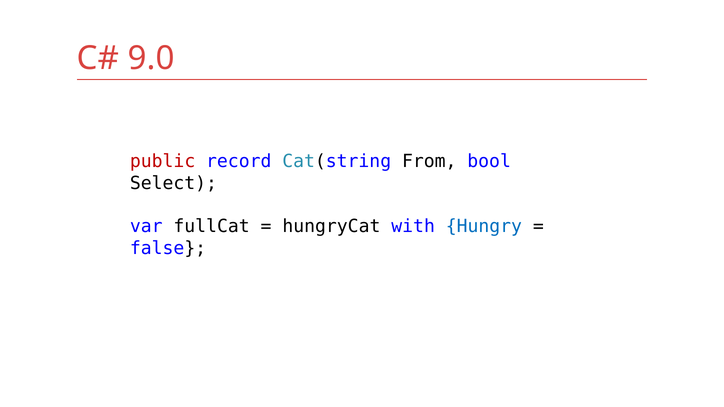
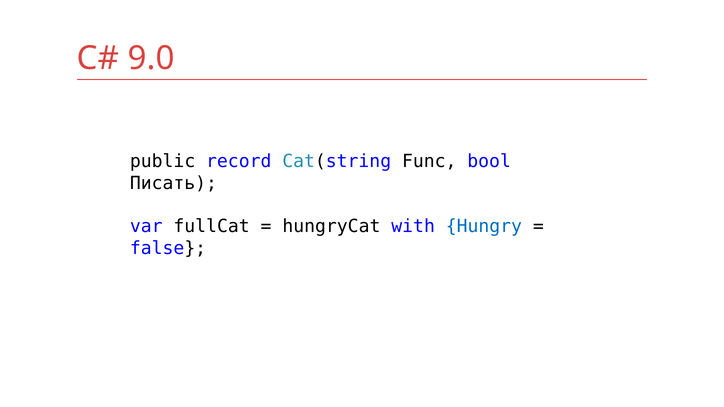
public colour: red -> black
From: From -> Func
Select: Select -> Писать
